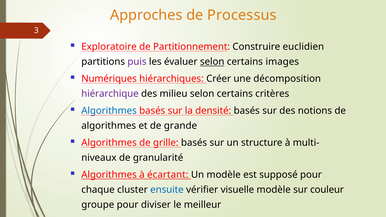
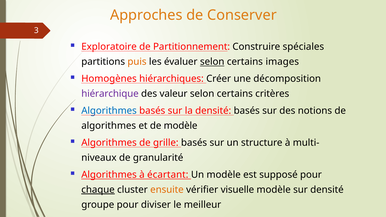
Processus: Processus -> Conserver
euclidien: euclidien -> spéciales
puis colour: purple -> orange
Numériques: Numériques -> Homogènes
milieu: milieu -> valeur
de grande: grande -> modèle
chaque underline: none -> present
ensuite colour: blue -> orange
sur couleur: couleur -> densité
